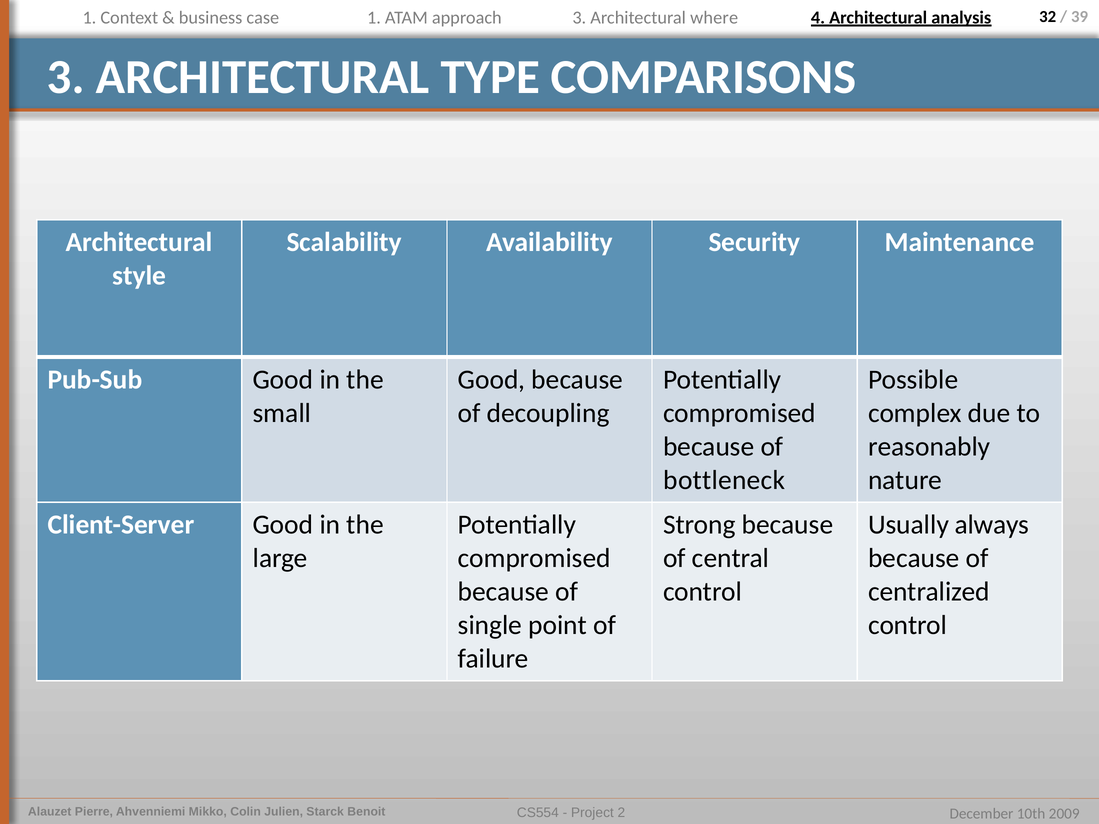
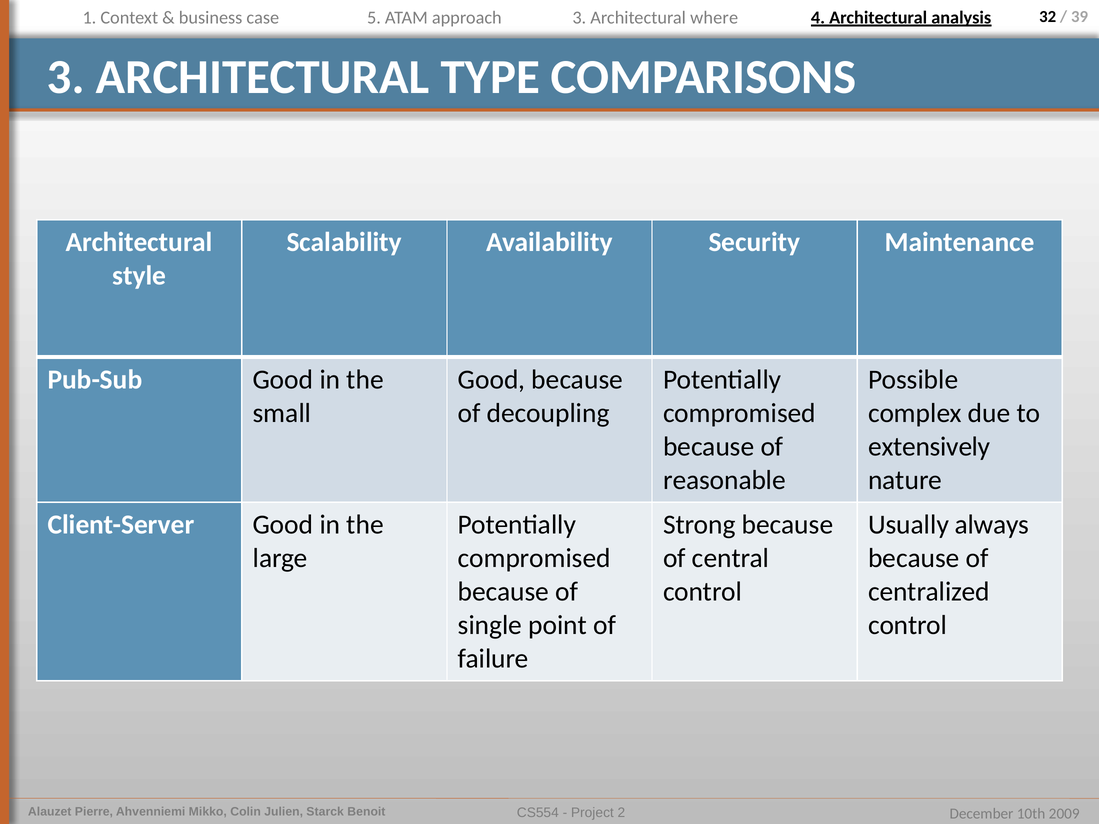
case 1: 1 -> 5
reasonably: reasonably -> extensively
bottleneck: bottleneck -> reasonable
